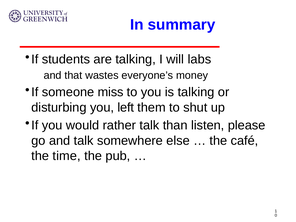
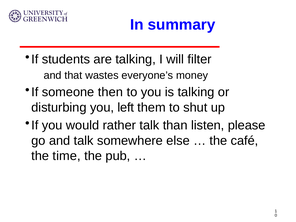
labs: labs -> filter
miss: miss -> then
